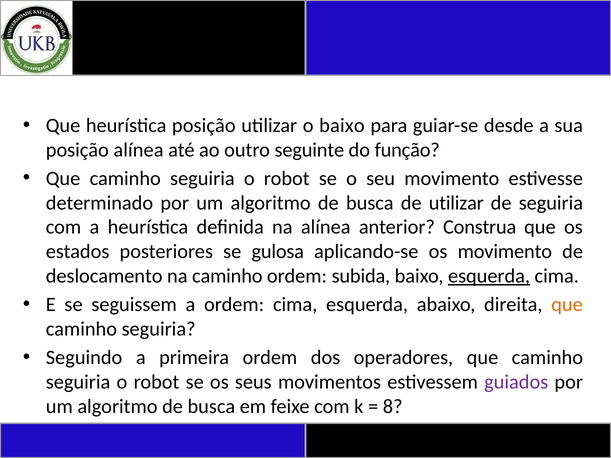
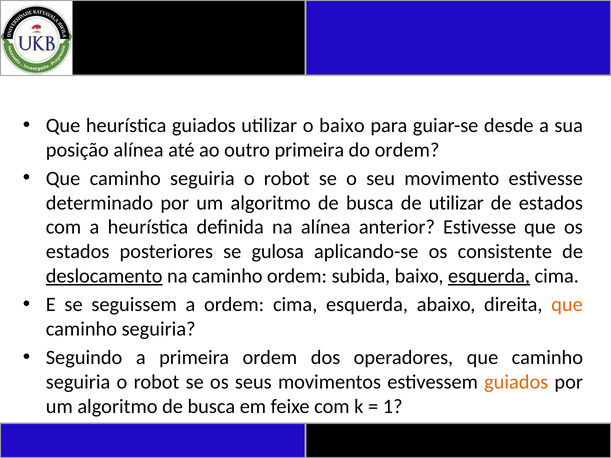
heurística posição: posição -> guiados
outro seguinte: seguinte -> primeira
do função: função -> ordem
de seguiria: seguiria -> estados
anterior Construa: Construa -> Estivesse
os movimento: movimento -> consistente
deslocamento underline: none -> present
guiados at (516, 382) colour: purple -> orange
8: 8 -> 1
